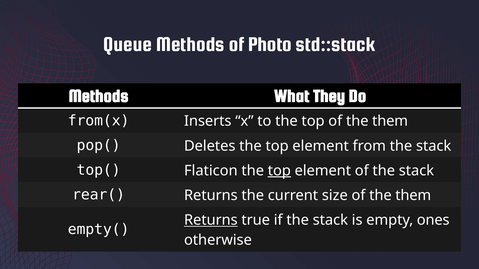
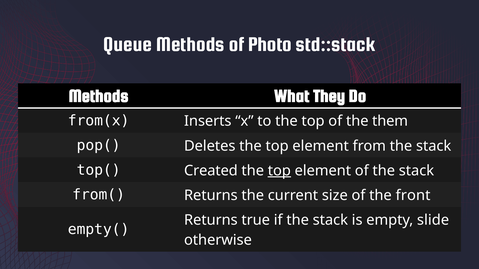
Flaticon: Flaticon -> Created
rear(: rear( -> from(
size of the them: them -> front
Returns at (211, 220) underline: present -> none
ones: ones -> slide
